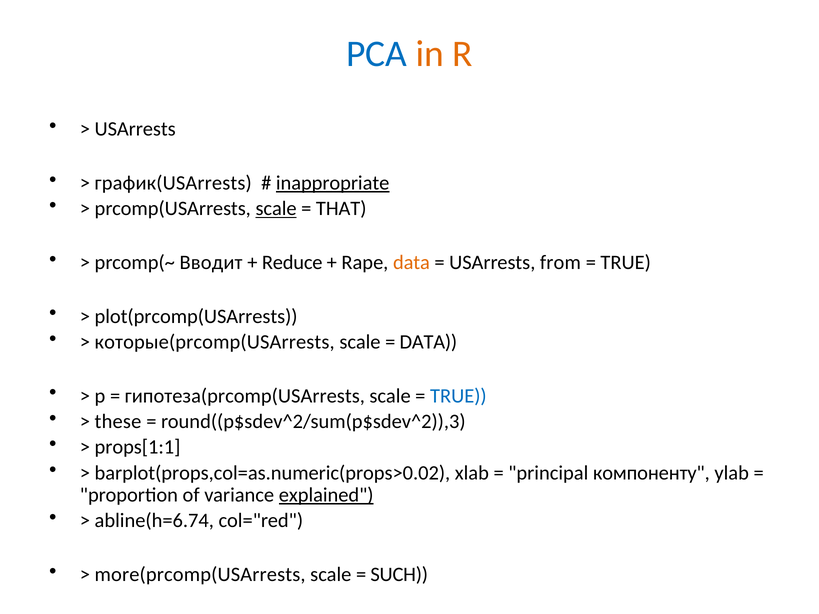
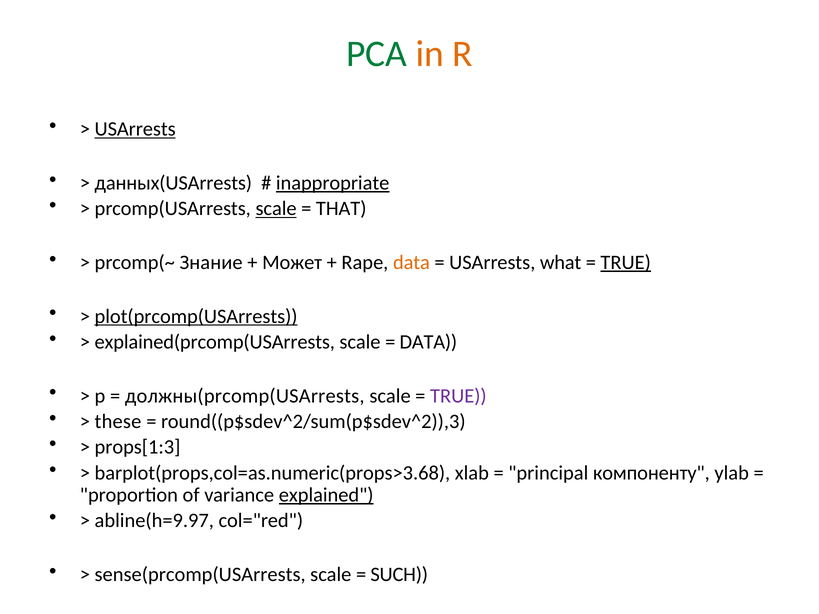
PCA colour: blue -> green
USArrests at (135, 129) underline: none -> present
график(USArrests: график(USArrests -> данных(USArrests
Вводит: Вводит -> Знание
Reduce: Reduce -> Может
from: from -> what
TRUE at (626, 263) underline: none -> present
plot(prcomp(USArrests underline: none -> present
которые(prcomp(USArrests: которые(prcomp(USArrests -> explained(prcomp(USArrests
гипотеза(prcomp(USArrests: гипотеза(prcomp(USArrests -> должны(prcomp(USArrests
TRUE at (458, 396) colour: blue -> purple
props[1:1: props[1:1 -> props[1:3
barplot(props,col=as.numeric(props>0.02: barplot(props,col=as.numeric(props>0.02 -> barplot(props,col=as.numeric(props>3.68
abline(h=6.74: abline(h=6.74 -> abline(h=9.97
more(prcomp(USArrests: more(prcomp(USArrests -> sense(prcomp(USArrests
